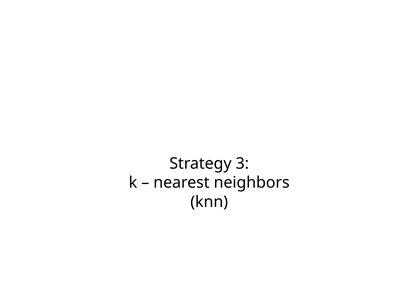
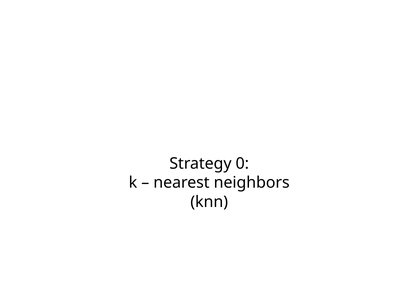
3: 3 -> 0
